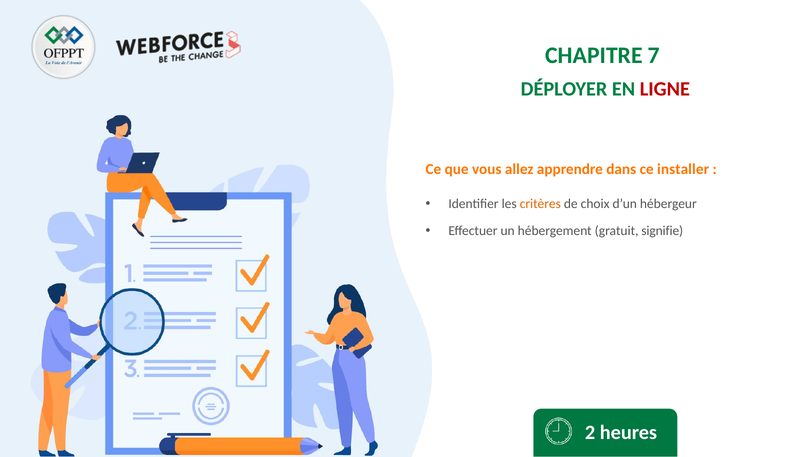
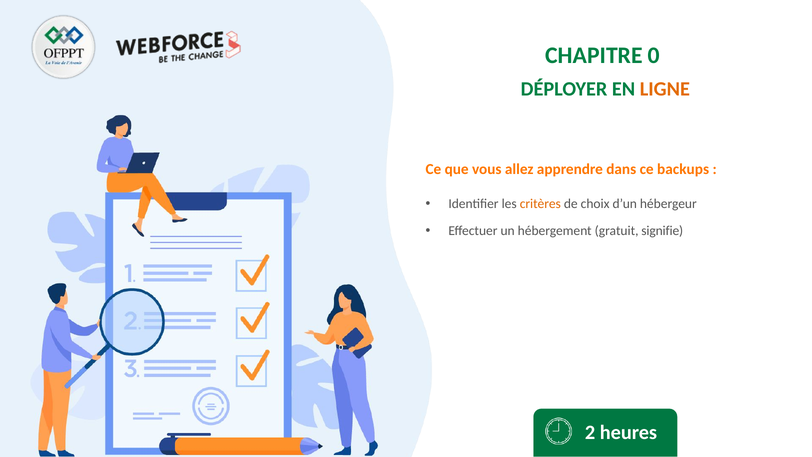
7: 7 -> 0
LIGNE colour: red -> orange
installer: installer -> backups
